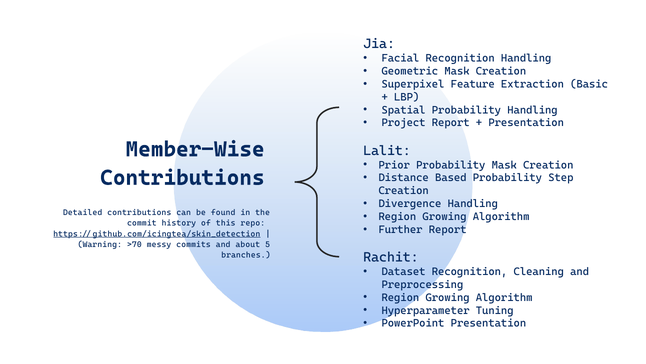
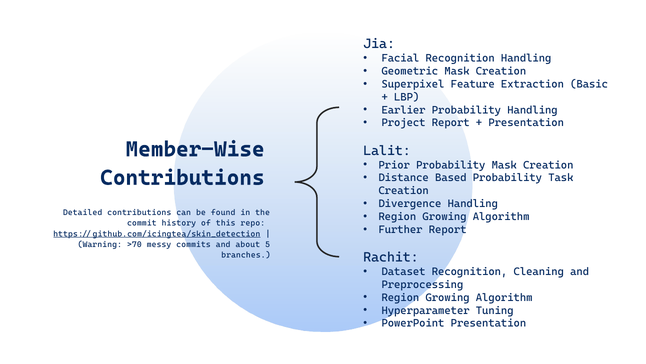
Spatial: Spatial -> Earlier
Step: Step -> Task
